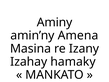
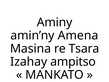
Izany: Izany -> Tsara
hamaky: hamaky -> ampitso
